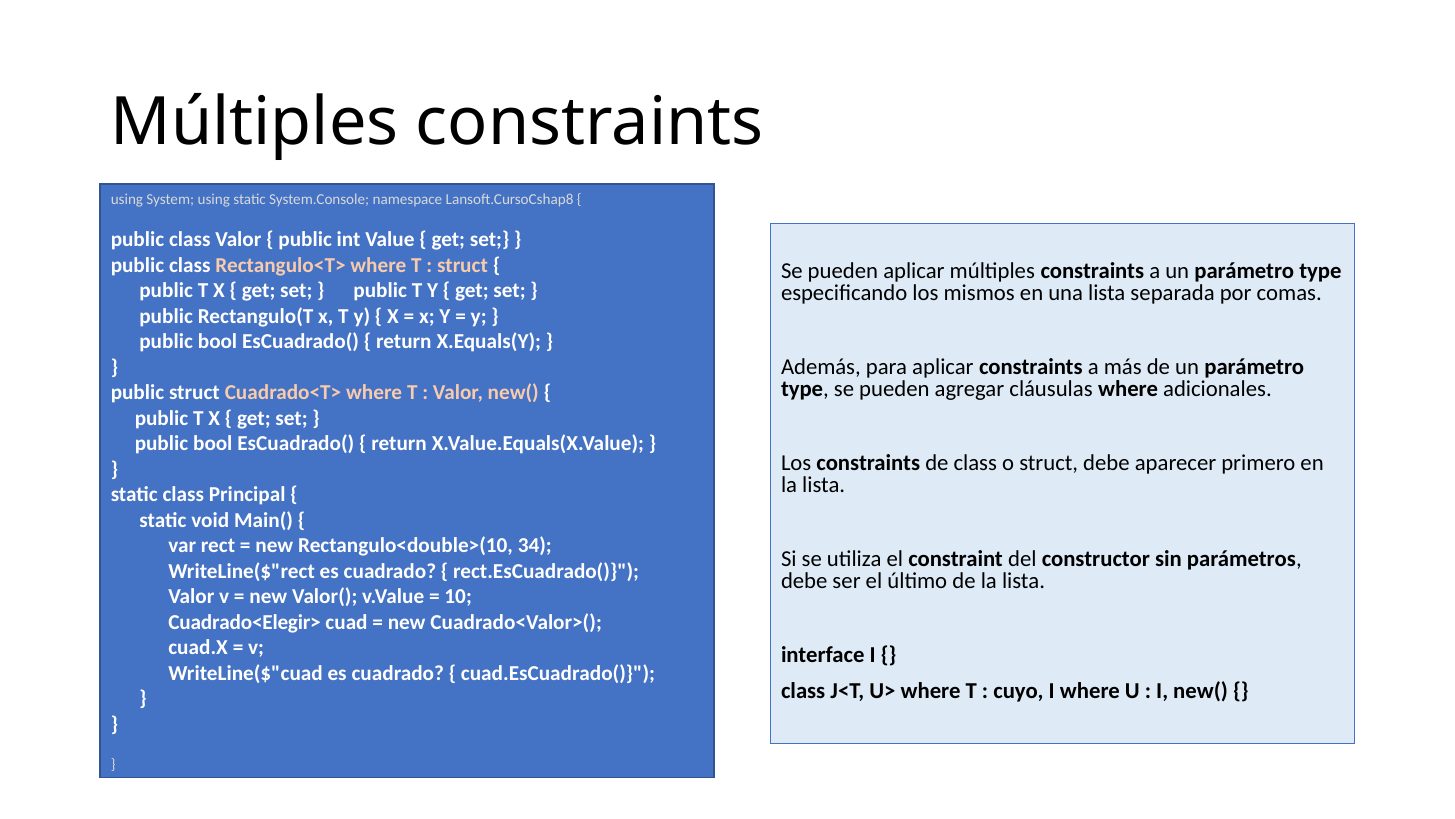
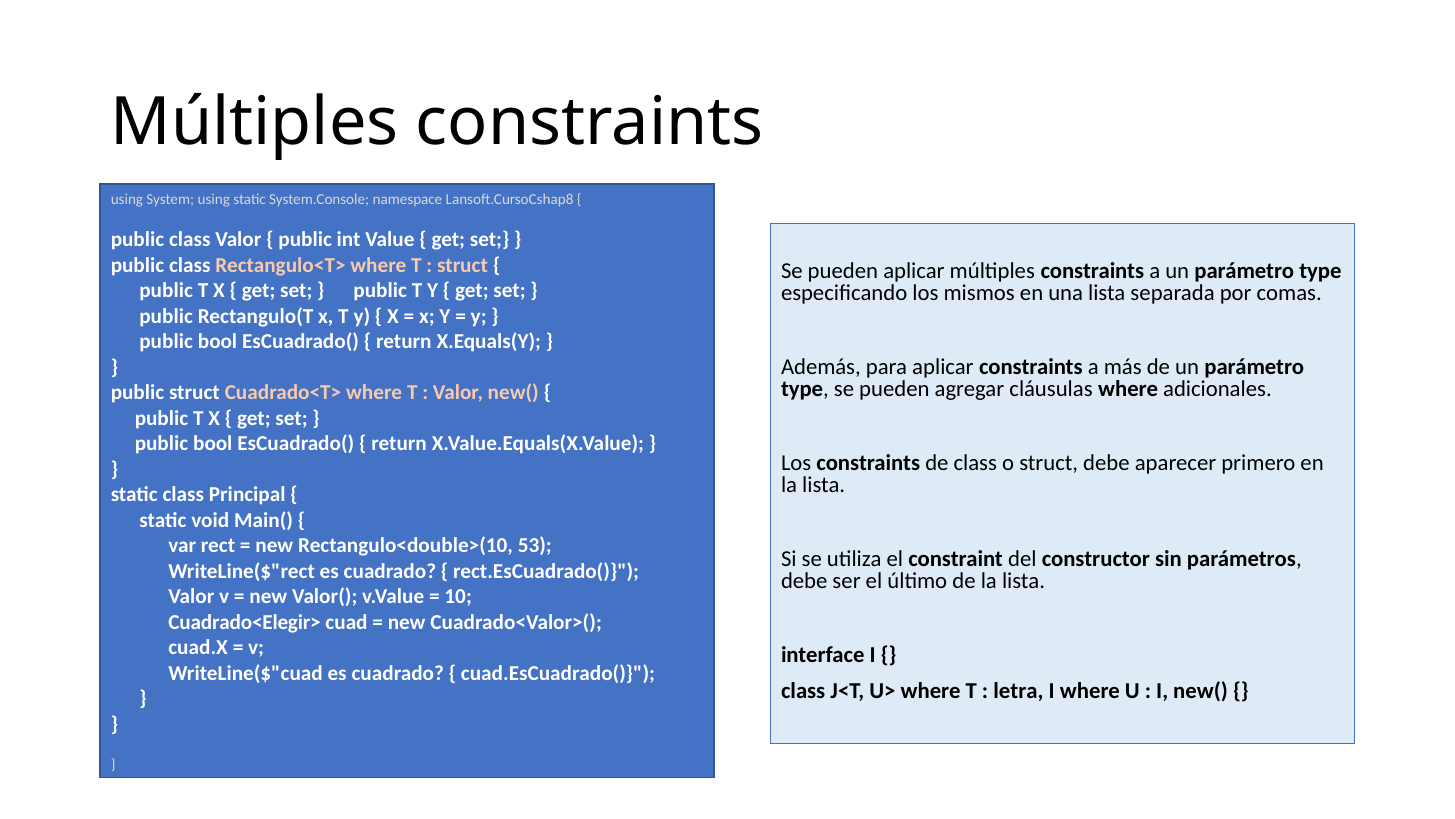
34: 34 -> 53
cuyo: cuyo -> letra
